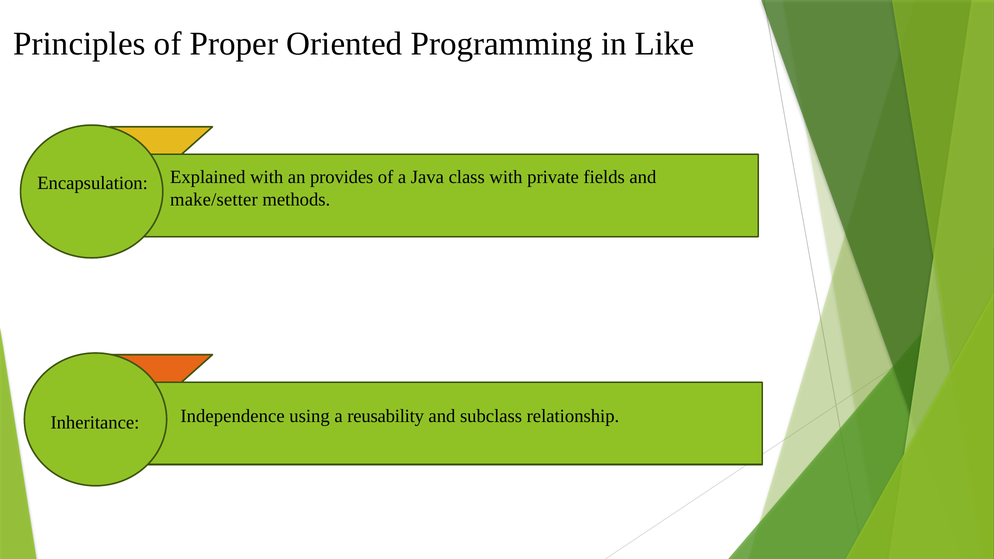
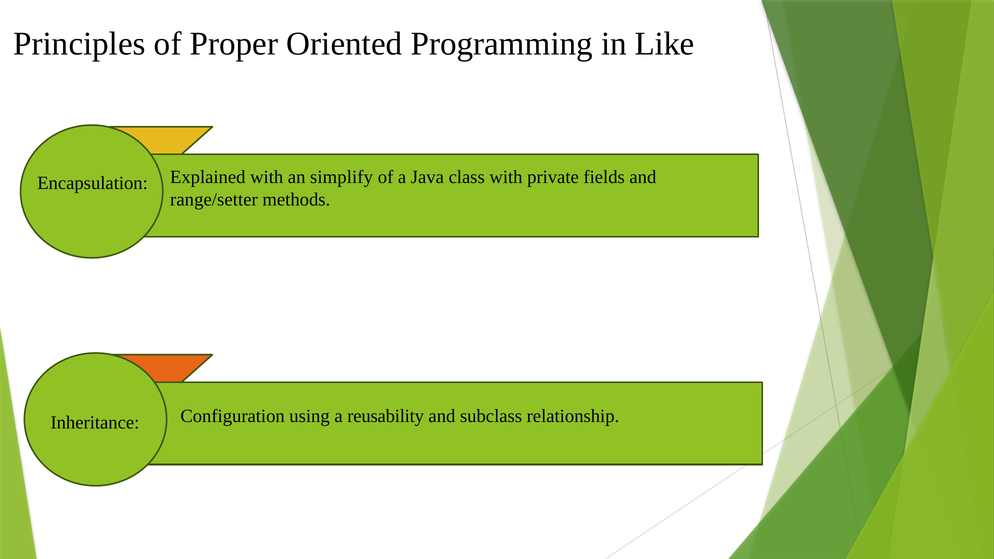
provides: provides -> simplify
make/setter: make/setter -> range/setter
Independence: Independence -> Configuration
